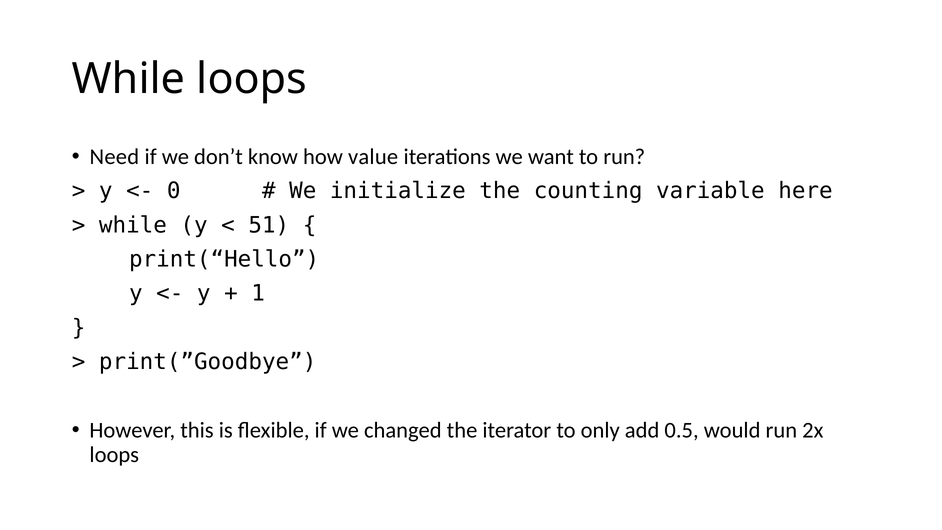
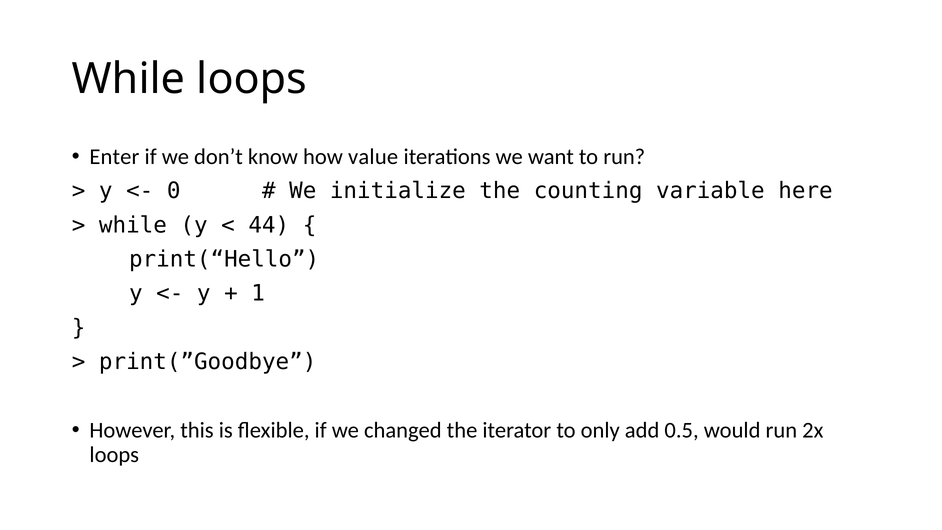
Need: Need -> Enter
51: 51 -> 44
